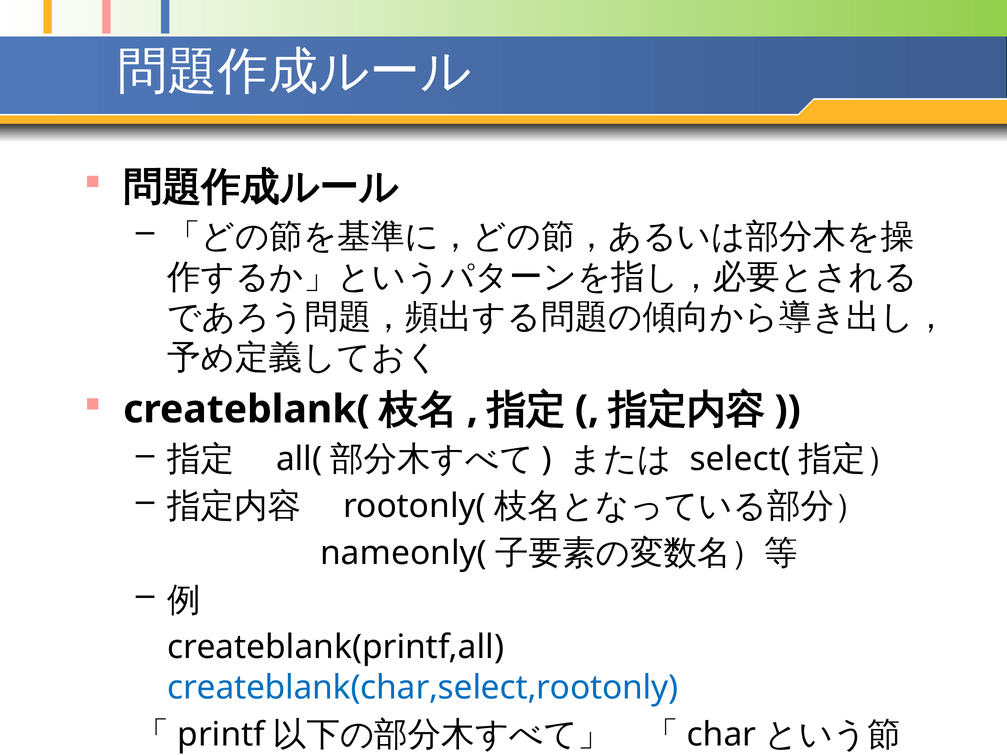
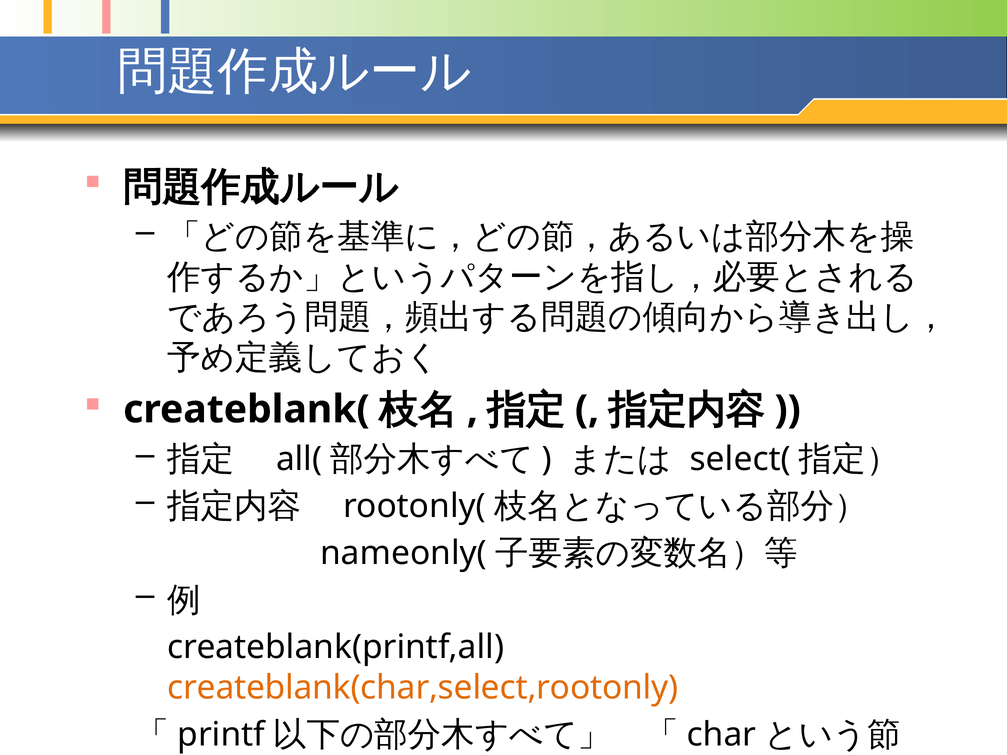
createblank(char,select,rootonly colour: blue -> orange
